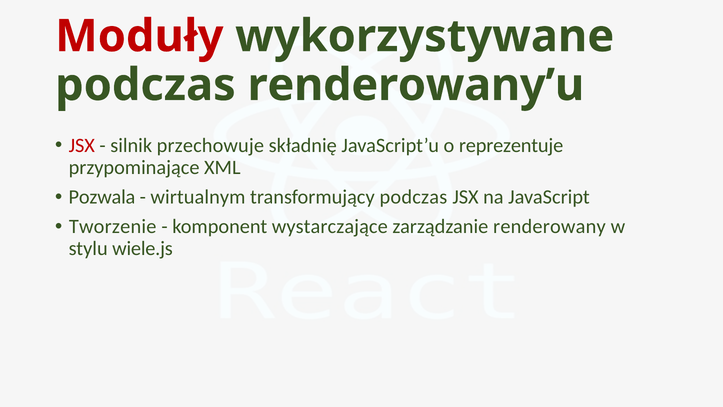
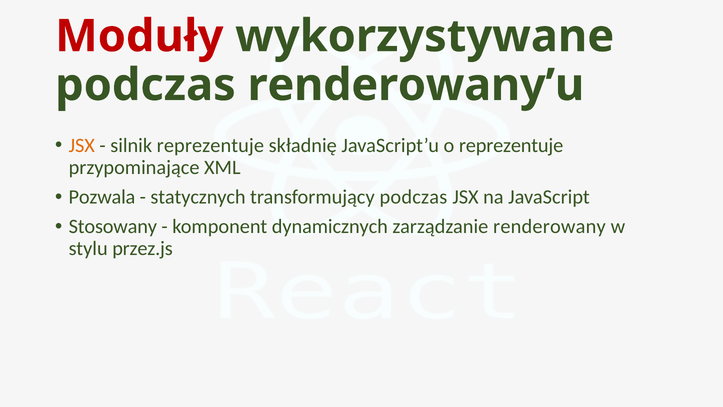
JSX at (82, 145) colour: red -> orange
silnik przechowuje: przechowuje -> reprezentuje
wirtualnym: wirtualnym -> statycznych
Tworzenie: Tworzenie -> Stosowany
wystarczające: wystarczające -> dynamicznych
wiele.js: wiele.js -> przez.js
